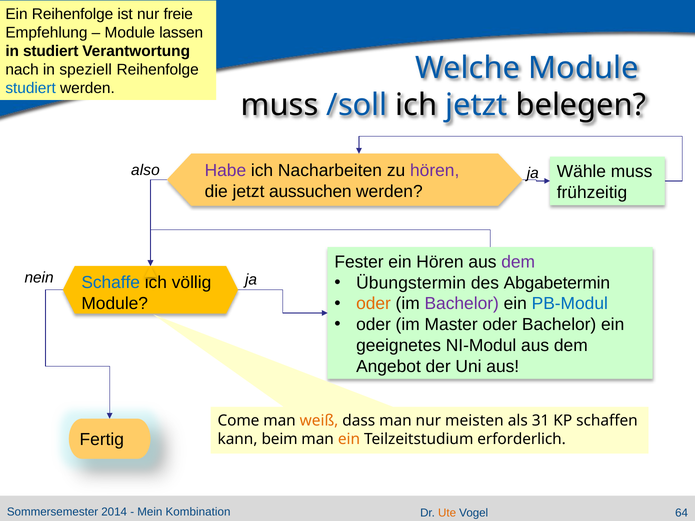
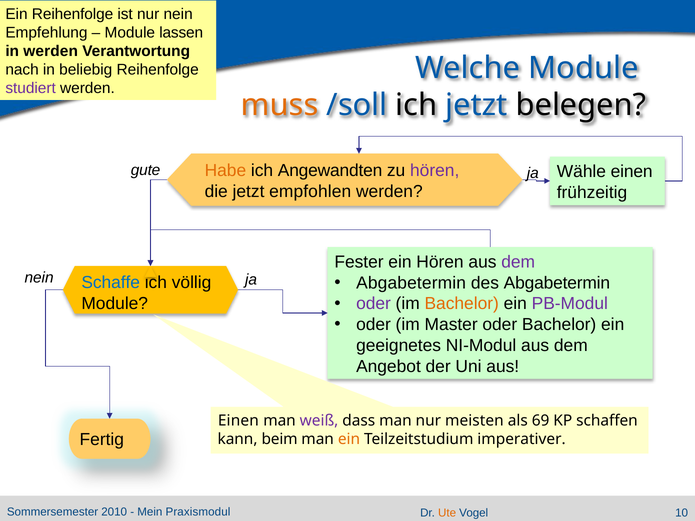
nur freie: freie -> nein
in studiert: studiert -> werden
speziell: speziell -> beliebig
studiert at (31, 88) colour: blue -> purple
muss at (280, 105) colour: black -> orange
Habe colour: purple -> orange
Nacharbeiten: Nacharbeiten -> Angewandten
also: also -> gute
Wähle muss: muss -> einen
aussuchen: aussuchen -> empfohlen
Übungstermin at (411, 283): Übungstermin -> Abgabetermin
oder at (374, 304) colour: orange -> purple
Bachelor at (462, 304) colour: purple -> orange
PB-Modul colour: blue -> purple
Come at (239, 421): Come -> Einen
weiß colour: orange -> purple
31: 31 -> 69
erforderlich: erforderlich -> imperativer
2014: 2014 -> 2010
Kombination: Kombination -> Praxismodul
64: 64 -> 10
